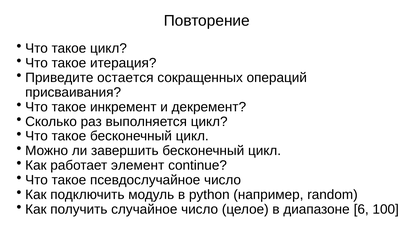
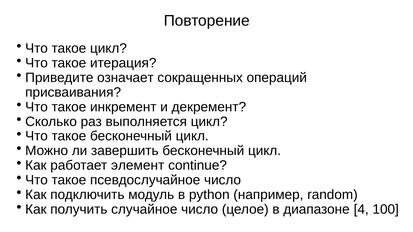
остается: остается -> означает
6: 6 -> 4
